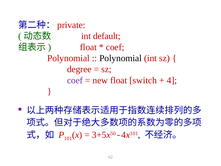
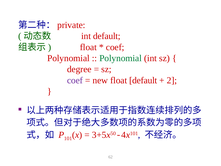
Polynomial at (121, 58) colour: black -> green
float switch: switch -> default
4: 4 -> 2
